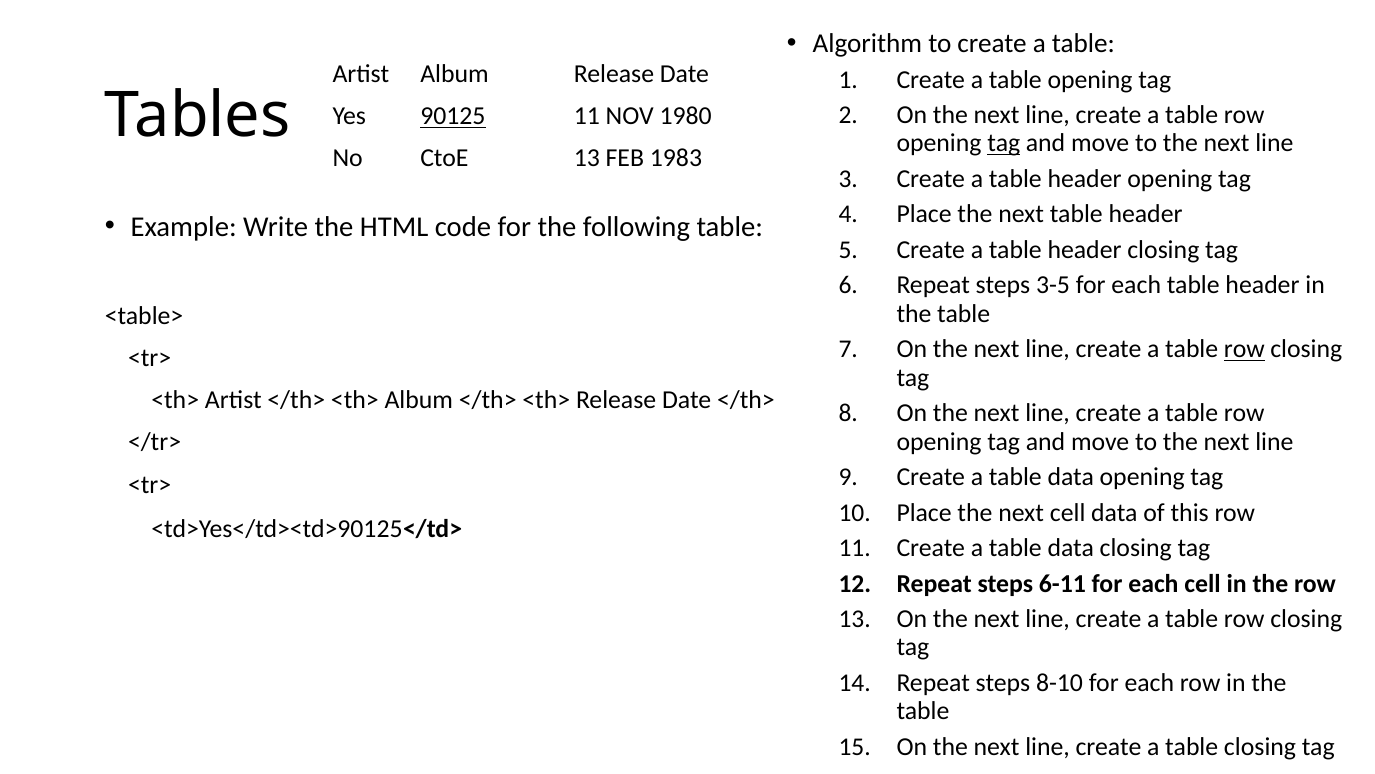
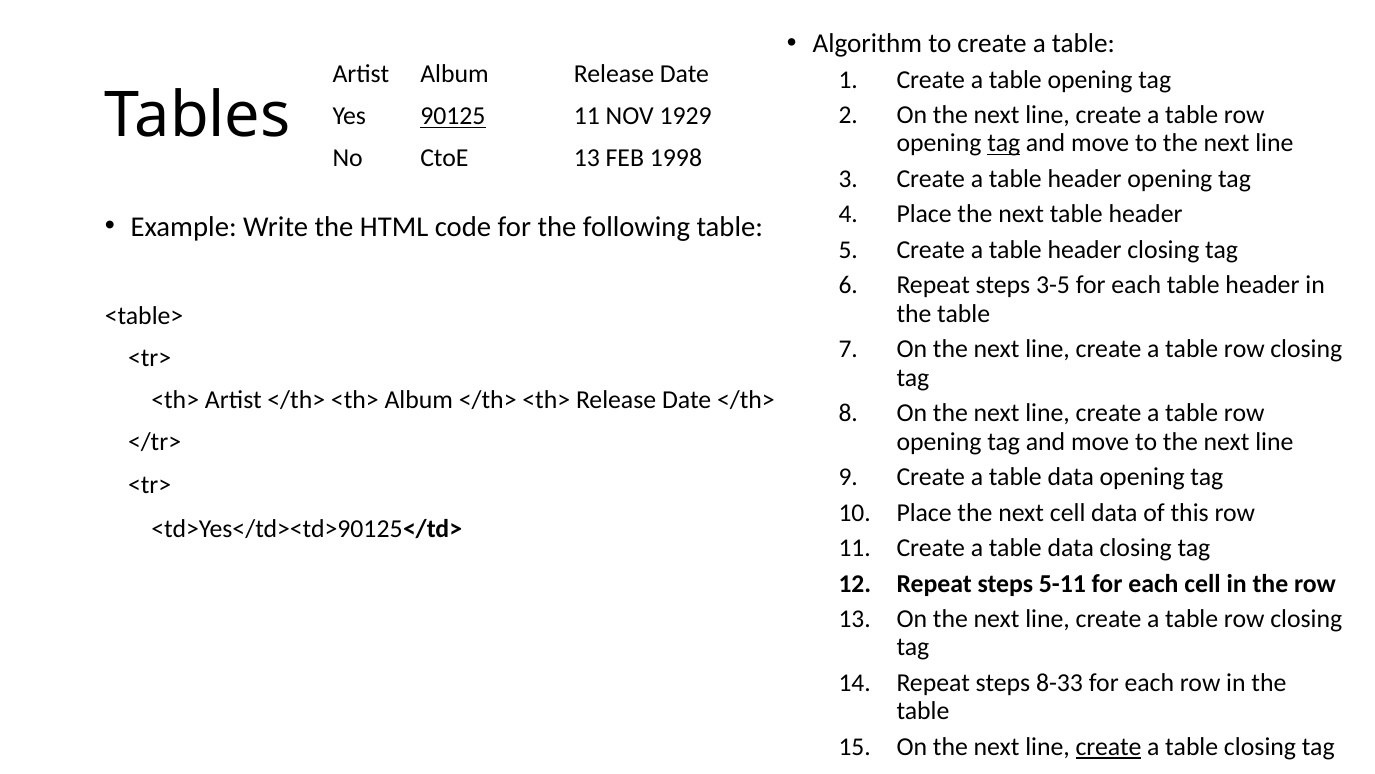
1980: 1980 -> 1929
1983: 1983 -> 1998
row at (1244, 349) underline: present -> none
6-11: 6-11 -> 5-11
8-10: 8-10 -> 8-33
create at (1109, 746) underline: none -> present
